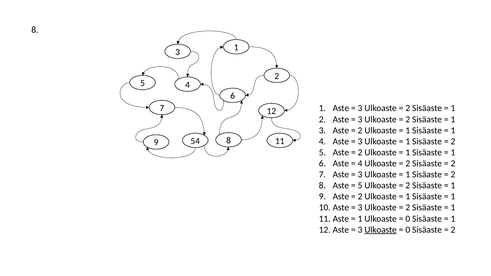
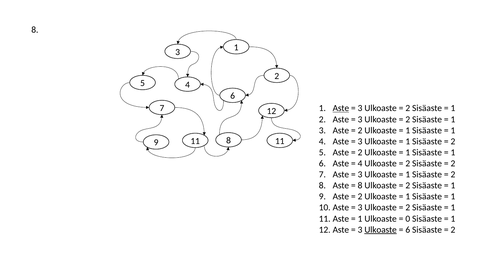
Aste at (341, 108) underline: none -> present
9 54: 54 -> 11
5 at (360, 186): 5 -> 8
0 at (408, 230): 0 -> 6
